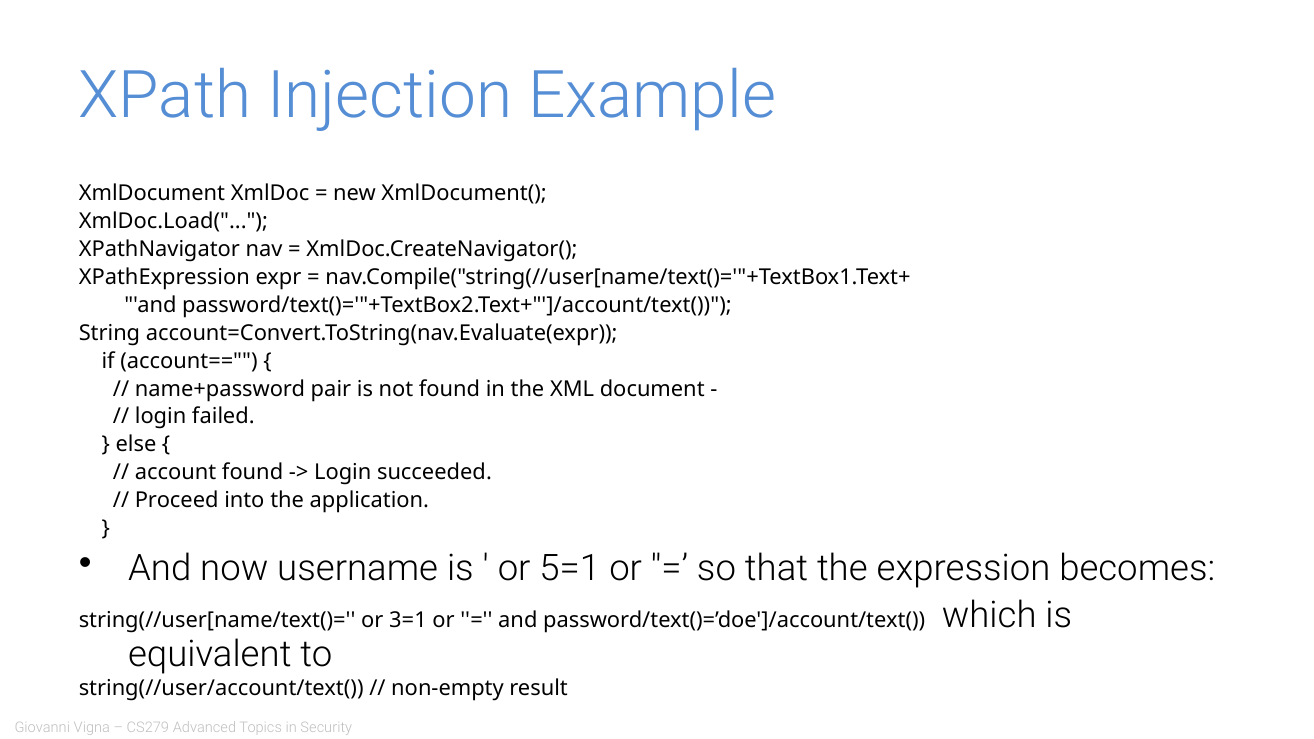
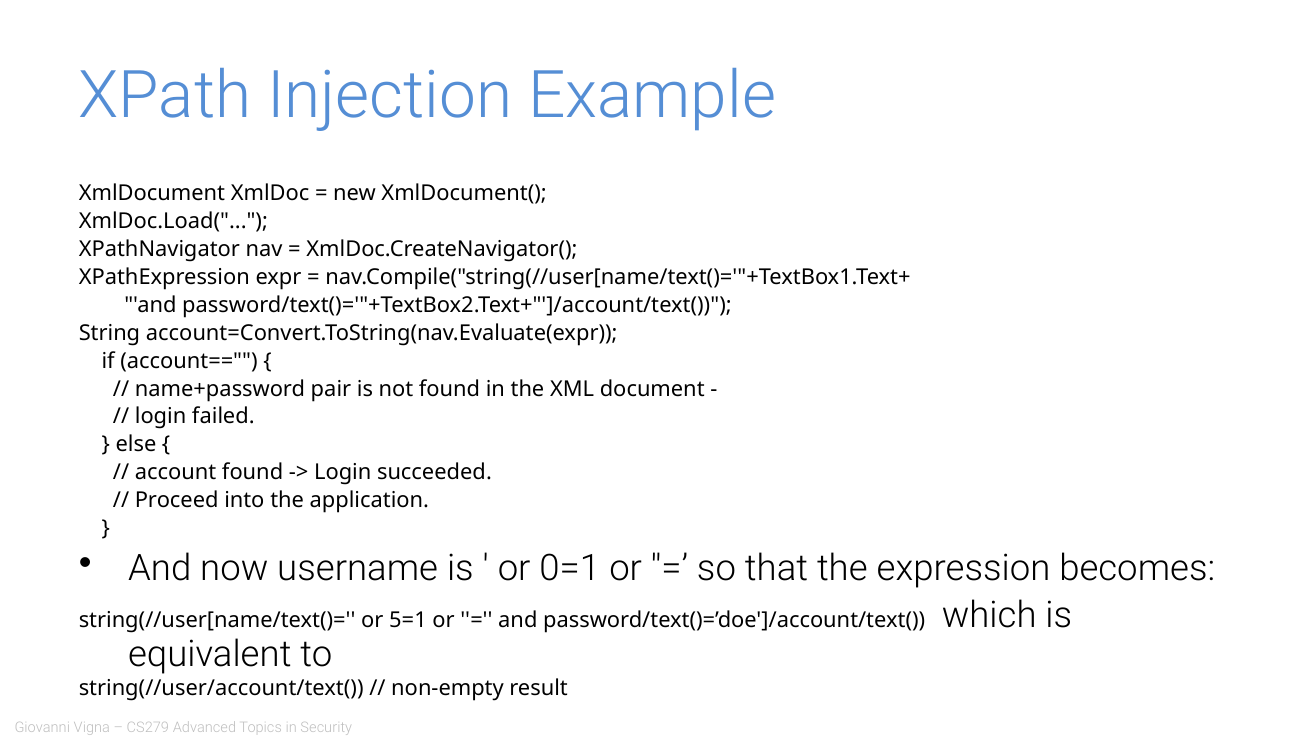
5=1: 5=1 -> 0=1
3=1: 3=1 -> 5=1
